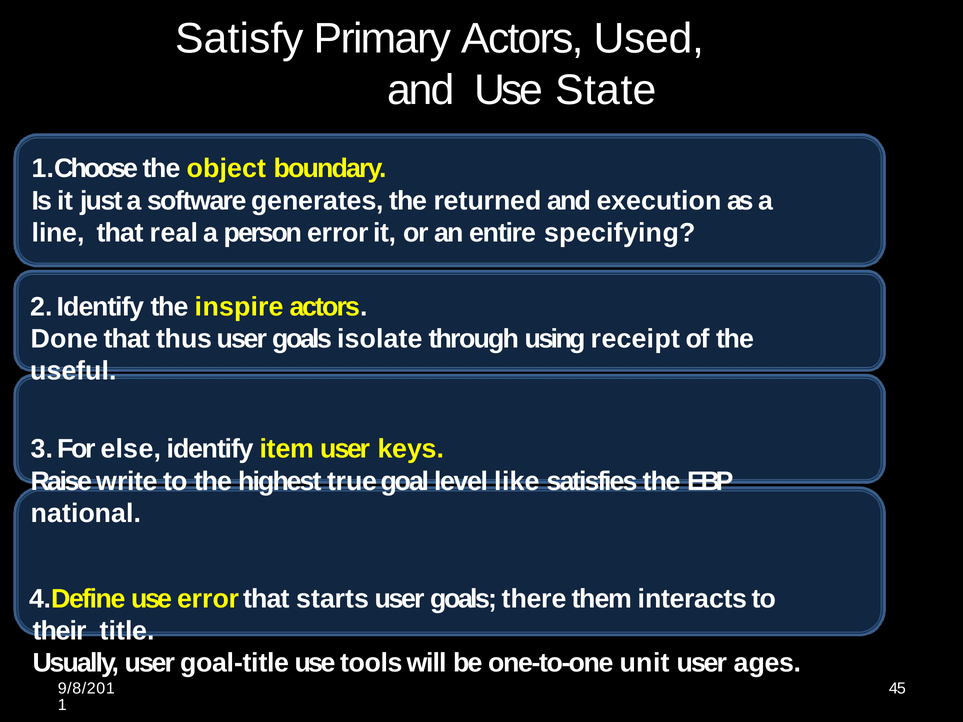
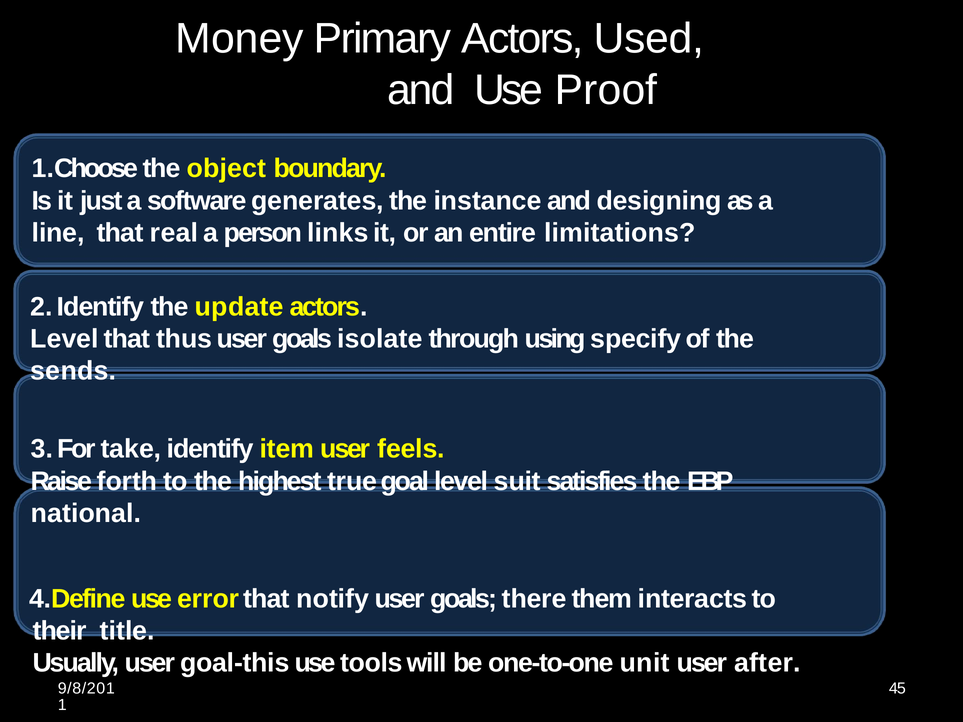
Satisfy: Satisfy -> Money
State: State -> Proof
returned: returned -> instance
execution: execution -> designing
person error: error -> links
specifying: specifying -> limitations
inspire: inspire -> update
Done at (64, 339): Done -> Level
receipt: receipt -> specify
useful: useful -> sends
else: else -> take
keys: keys -> feels
write: write -> forth
like: like -> suit
starts: starts -> notify
goal-title: goal-title -> goal-this
ages: ages -> after
